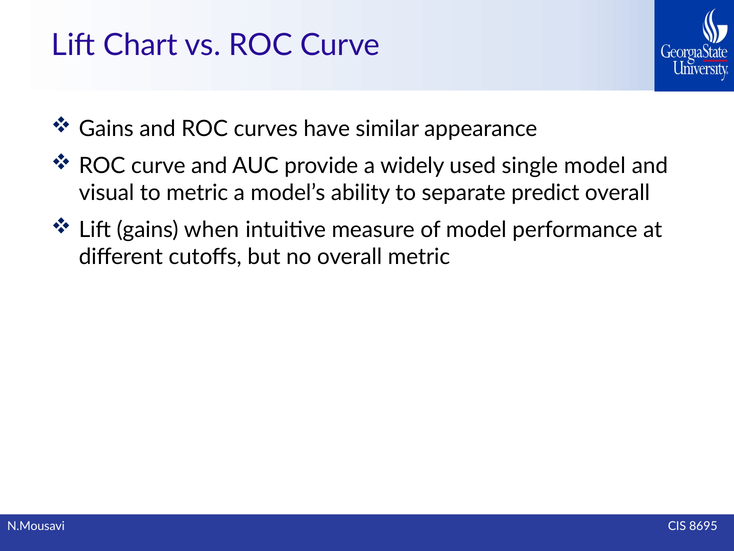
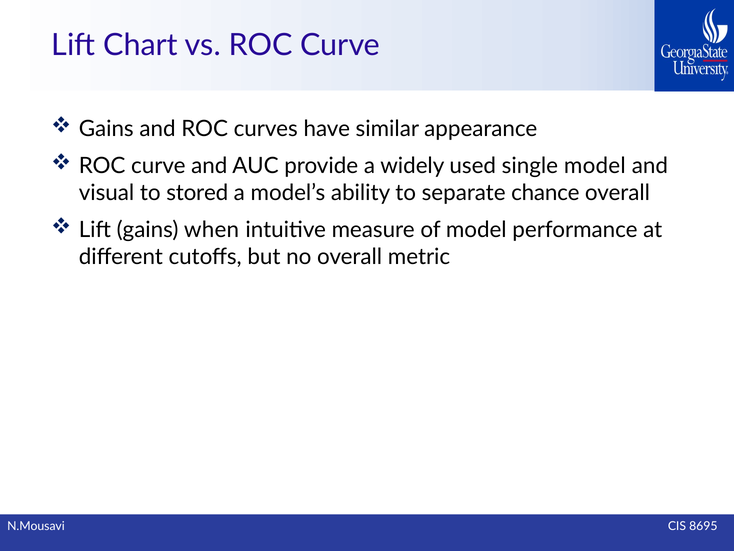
to metric: metric -> stored
predict: predict -> chance
